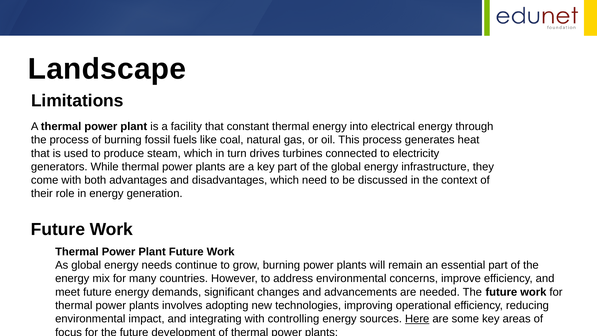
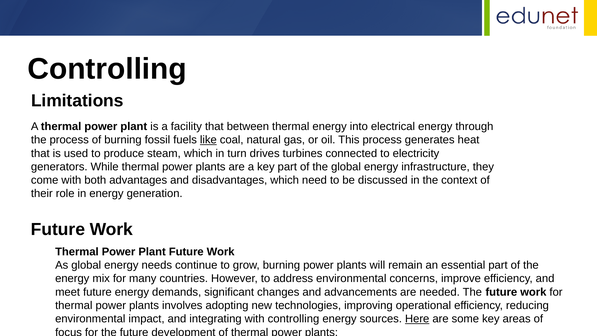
Landscape at (107, 69): Landscape -> Controlling
constant: constant -> between
like underline: none -> present
